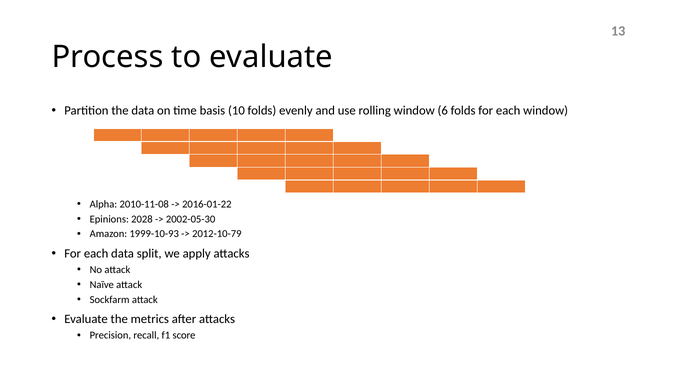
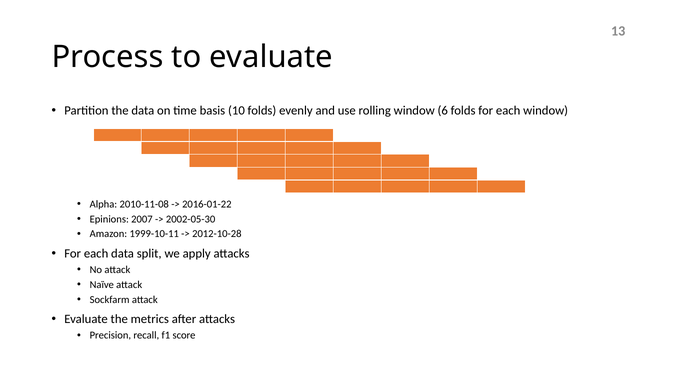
2028: 2028 -> 2007
1999-10-93: 1999-10-93 -> 1999-10-11
2012-10-79: 2012-10-79 -> 2012-10-28
